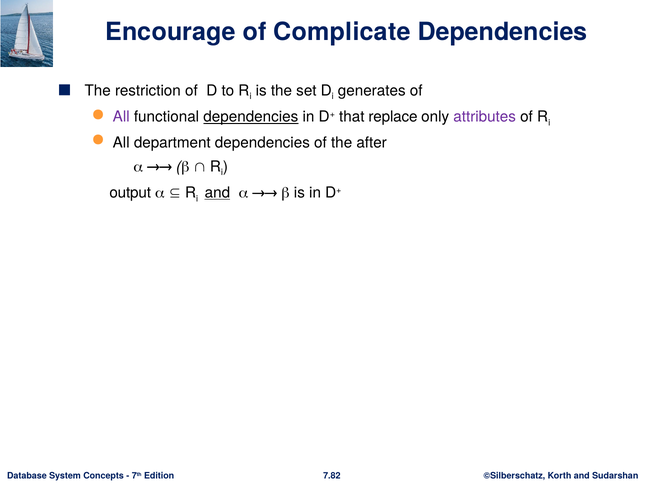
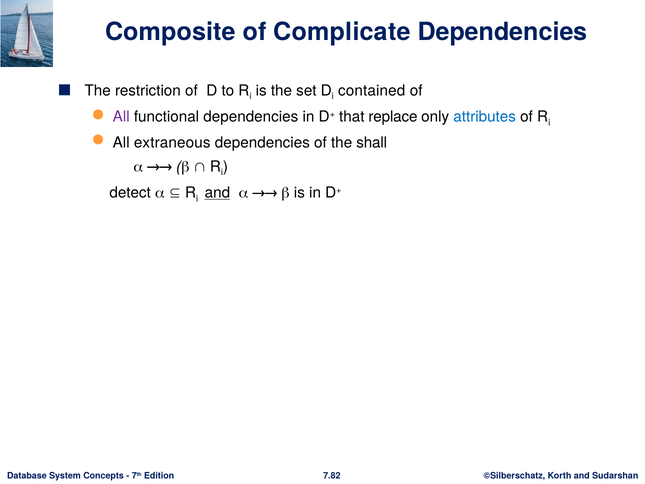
Encourage: Encourage -> Composite
generates: generates -> contained
dependencies at (251, 117) underline: present -> none
attributes colour: purple -> blue
department: department -> extraneous
after: after -> shall
output: output -> detect
